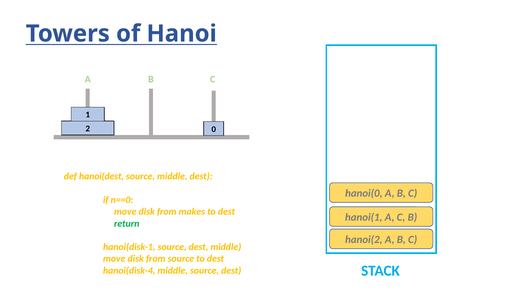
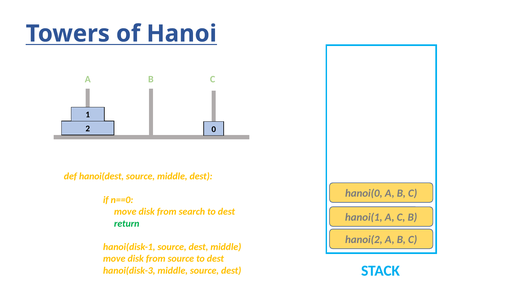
makes: makes -> search
hanoi(disk-4: hanoi(disk-4 -> hanoi(disk-3
